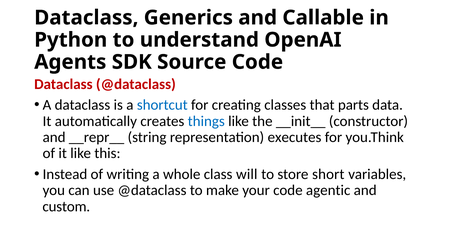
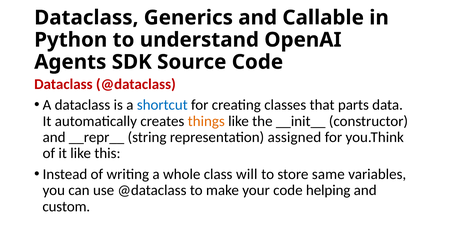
things colour: blue -> orange
executes: executes -> assigned
short: short -> same
agentic: agentic -> helping
